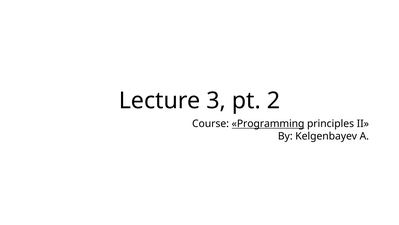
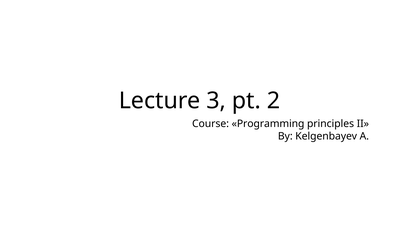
Programming underline: present -> none
